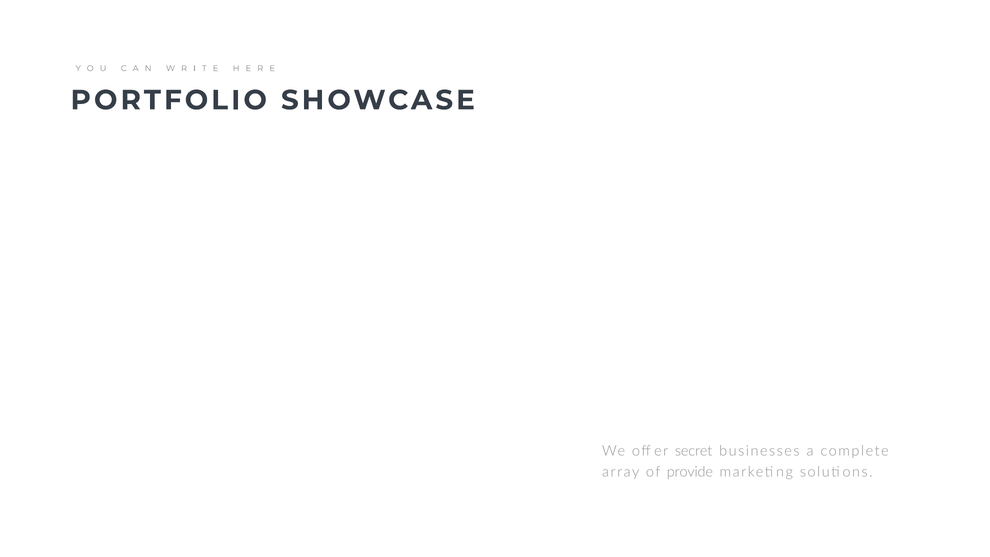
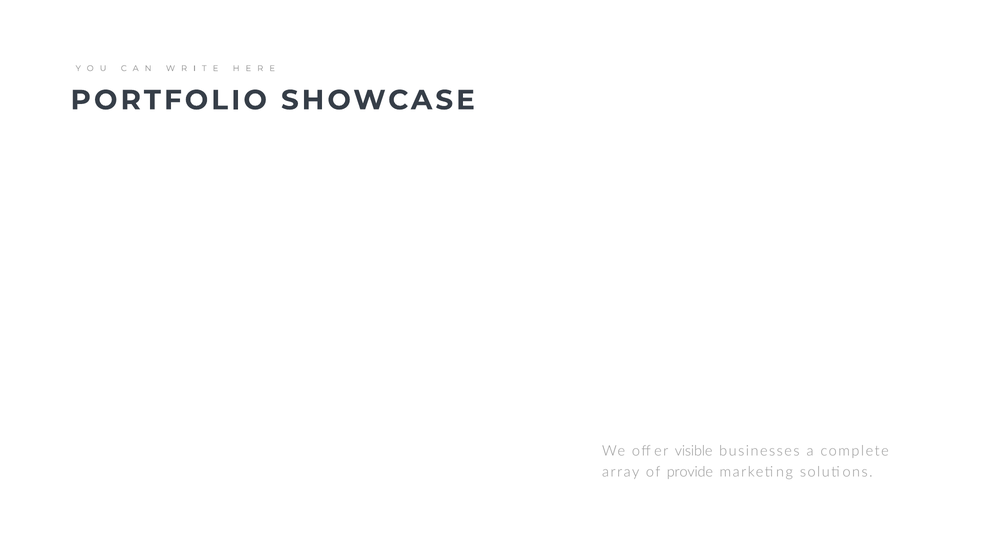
secret: secret -> visible
